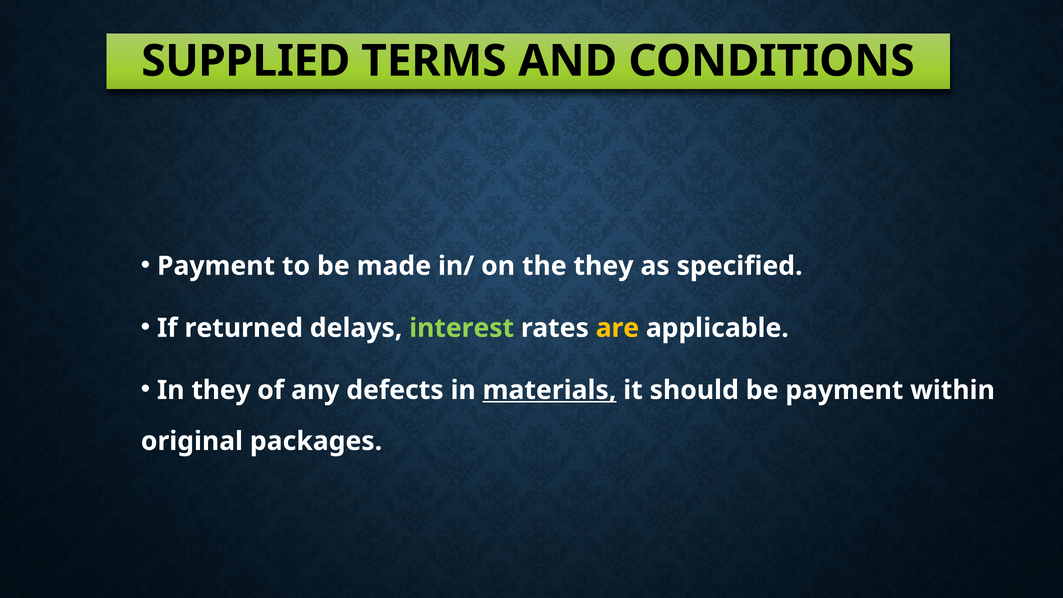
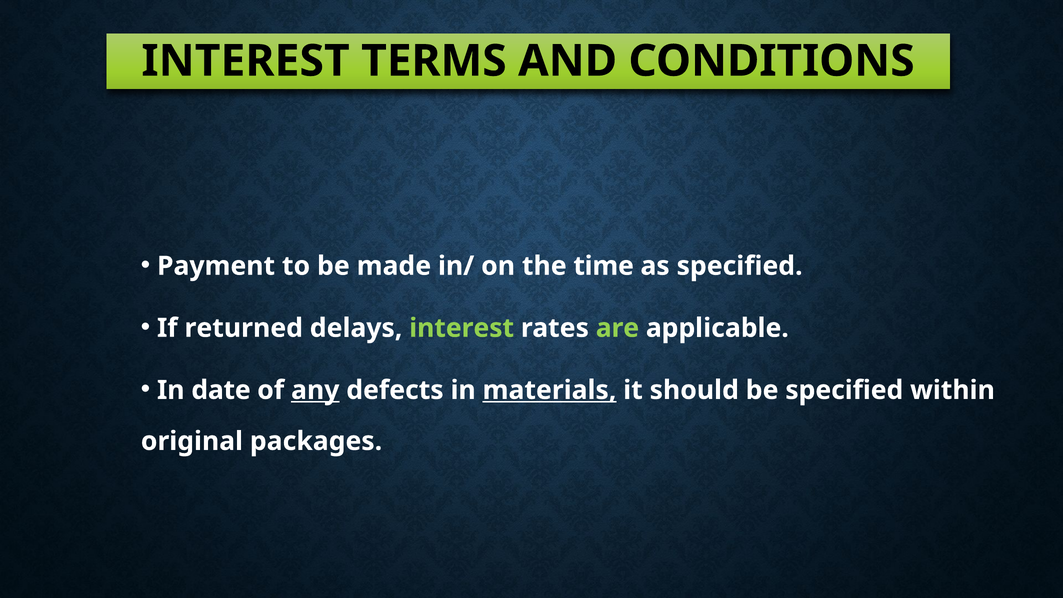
SUPPLIED at (246, 61): SUPPLIED -> INTEREST
the they: they -> time
are colour: yellow -> light green
In they: they -> date
any underline: none -> present
be payment: payment -> specified
